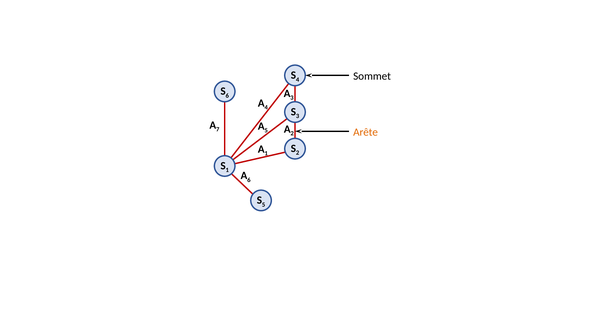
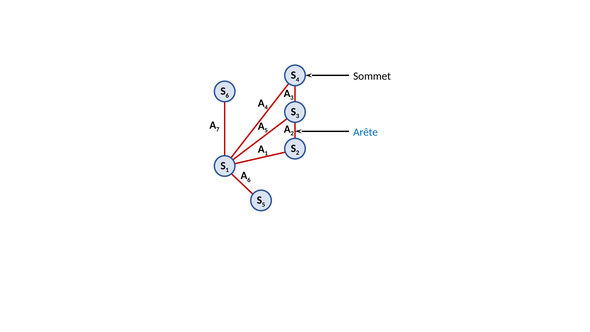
Arête colour: orange -> blue
